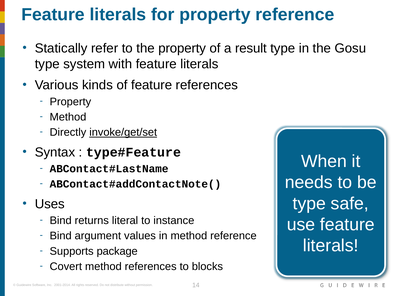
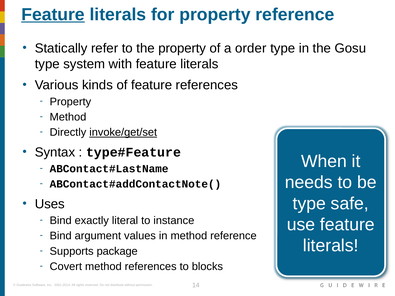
Feature at (53, 15) underline: none -> present
result: result -> order
returns: returns -> exactly
